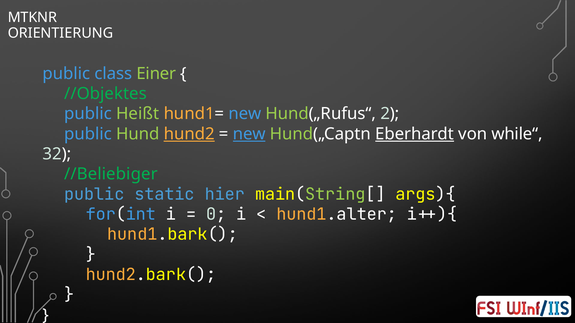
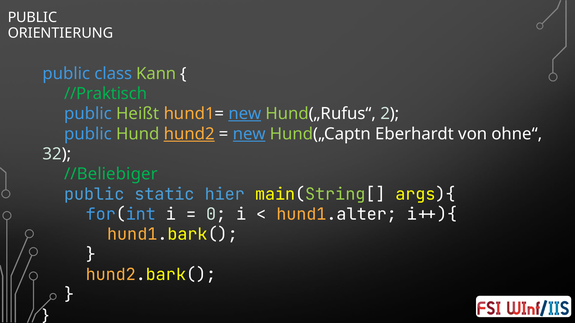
MTKNR at (32, 18): MTKNR -> PUBLIC
Einer: Einer -> Kann
//Objektes: //Objektes -> //Praktisch
new at (245, 114) underline: none -> present
Eberhardt underline: present -> none
while“: while“ -> ohne“
